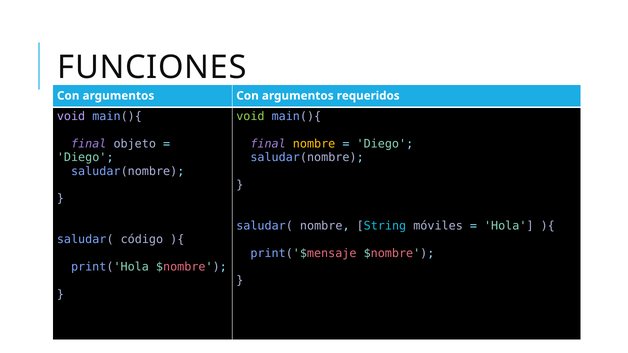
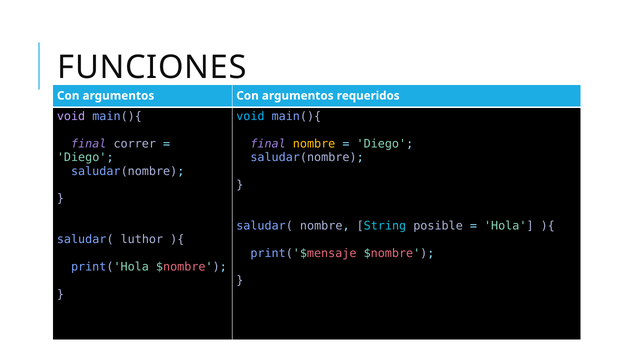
void at (250, 117) colour: light green -> light blue
objeto: objeto -> correr
móviles: móviles -> posible
código: código -> luthor
